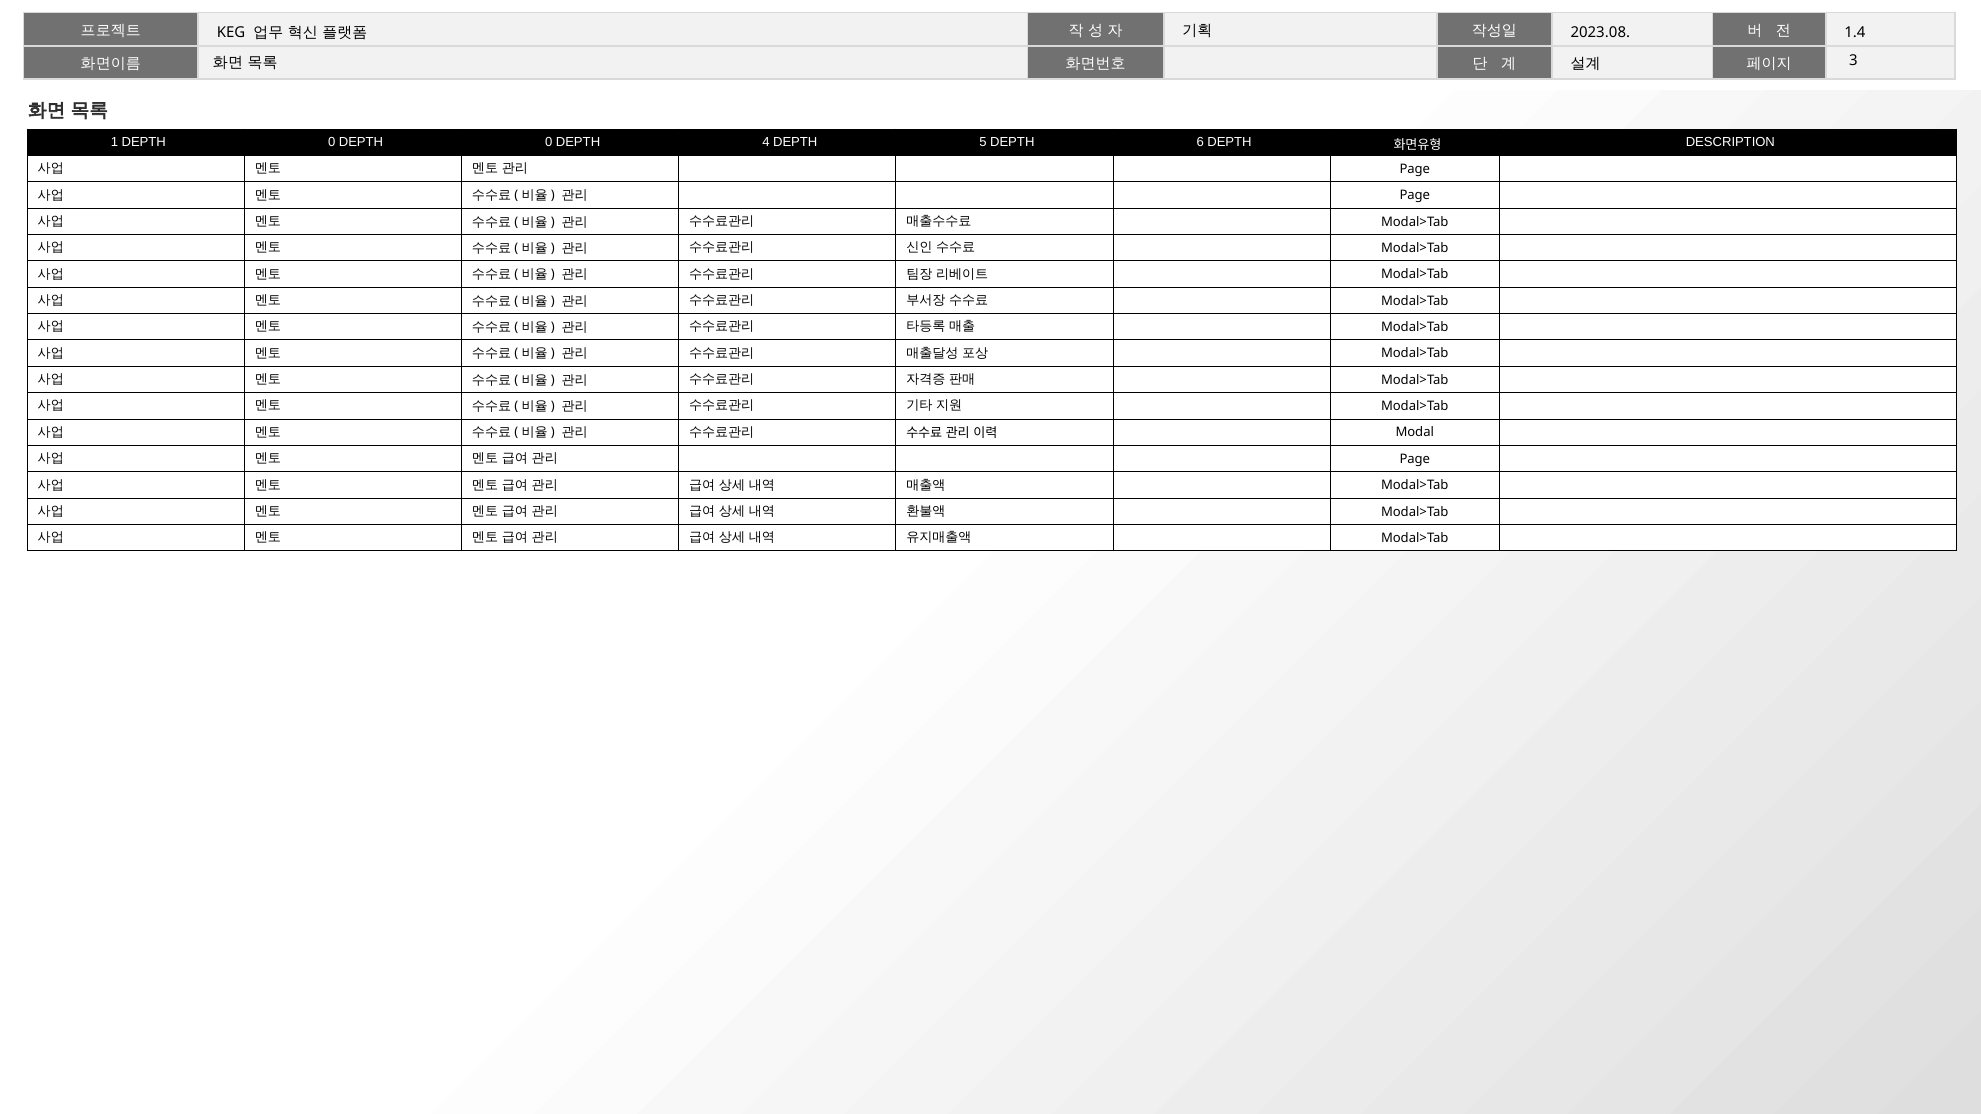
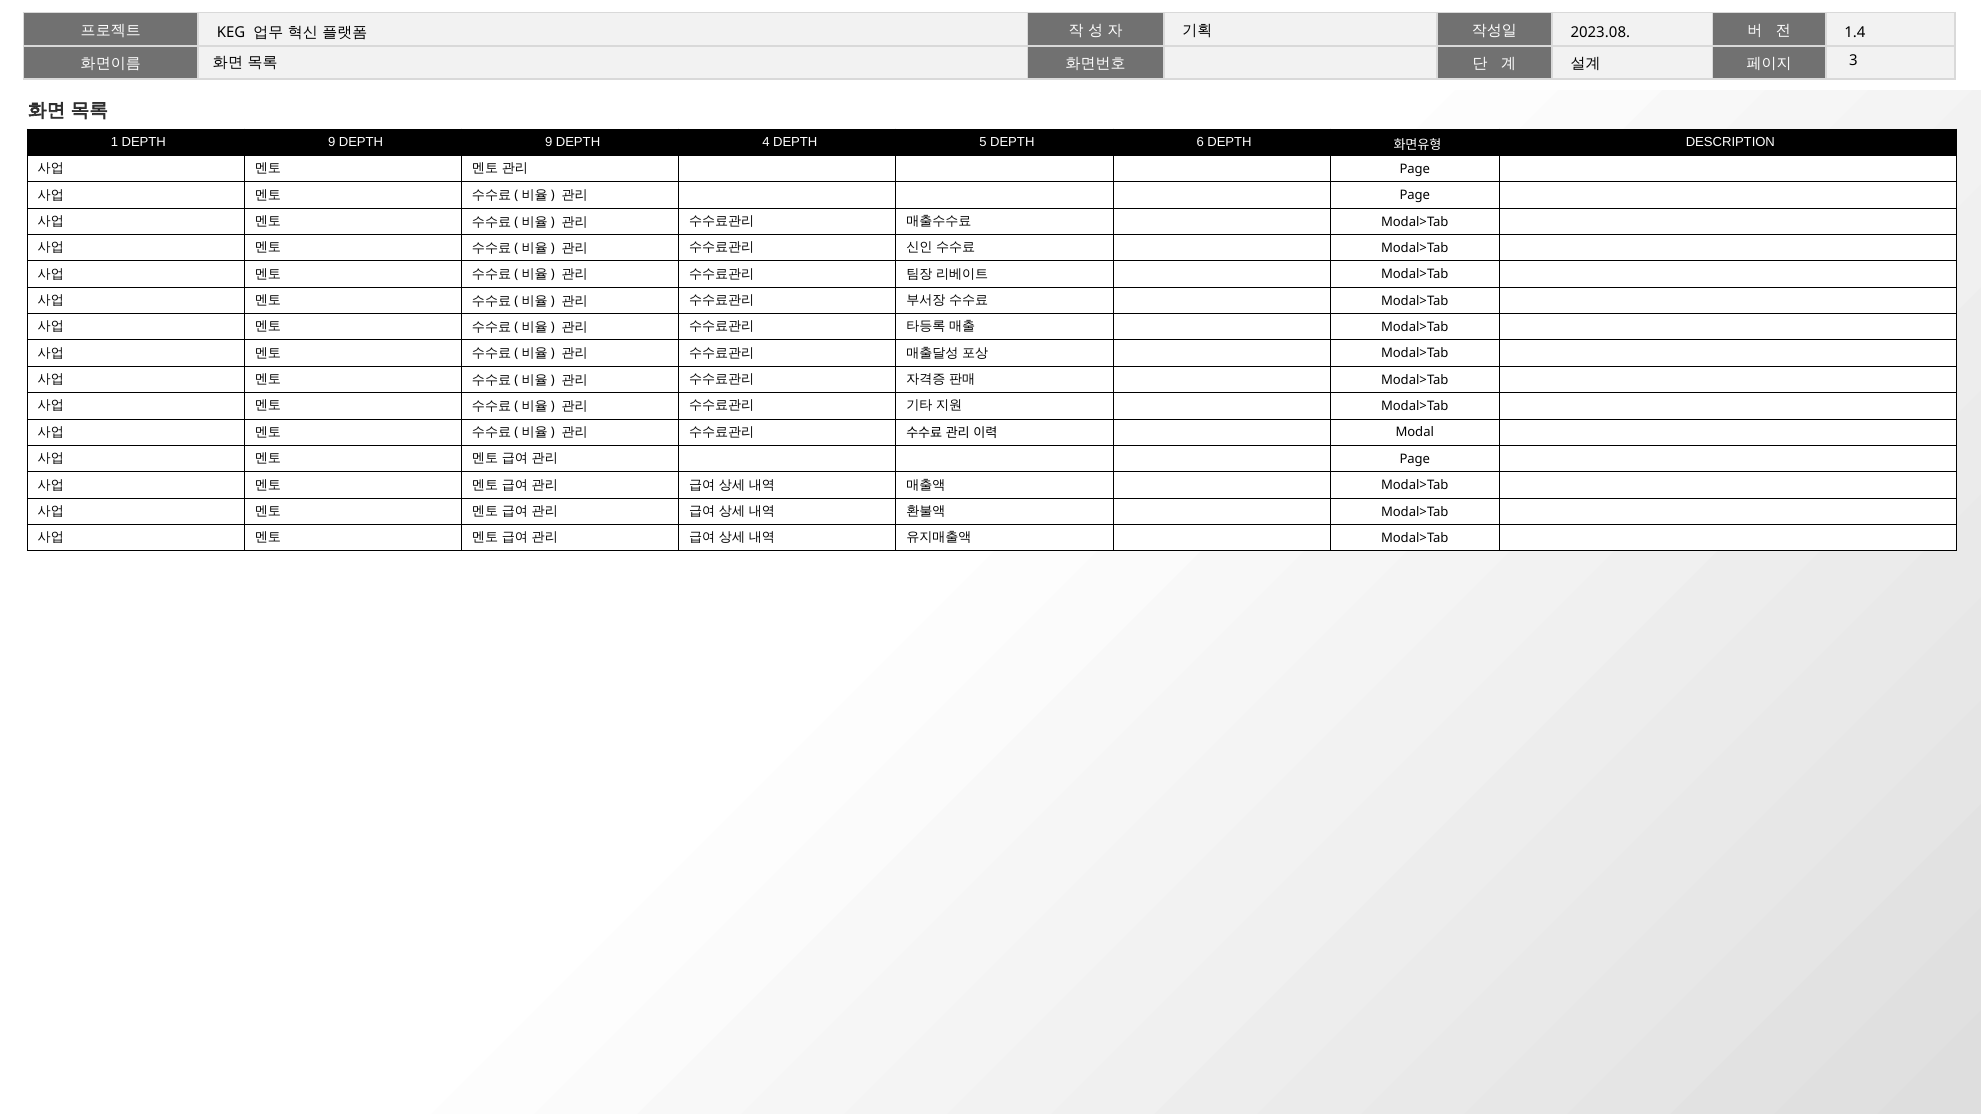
1 DEPTH 0: 0 -> 9
0 at (549, 142): 0 -> 9
